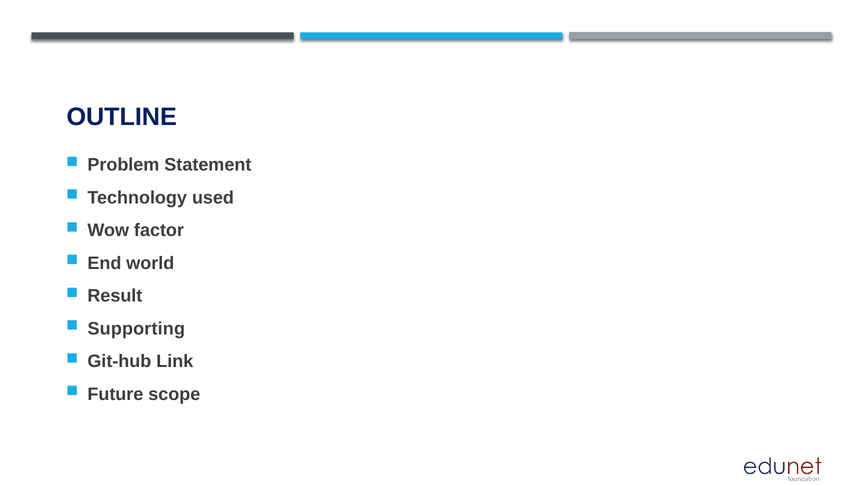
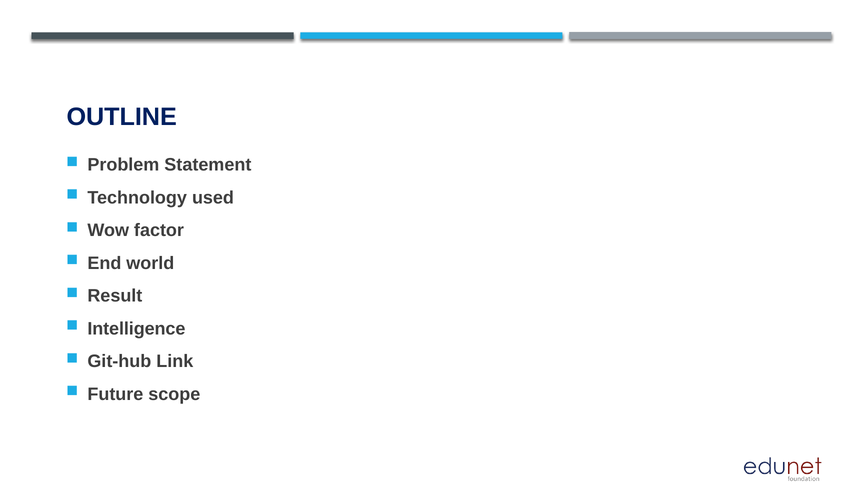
Supporting: Supporting -> Intelligence
